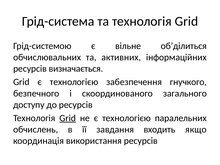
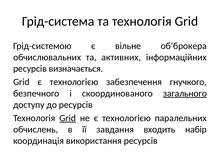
об’ділиться: об’ділиться -> об’брокера
загального underline: none -> present
якщо: якщо -> набір
